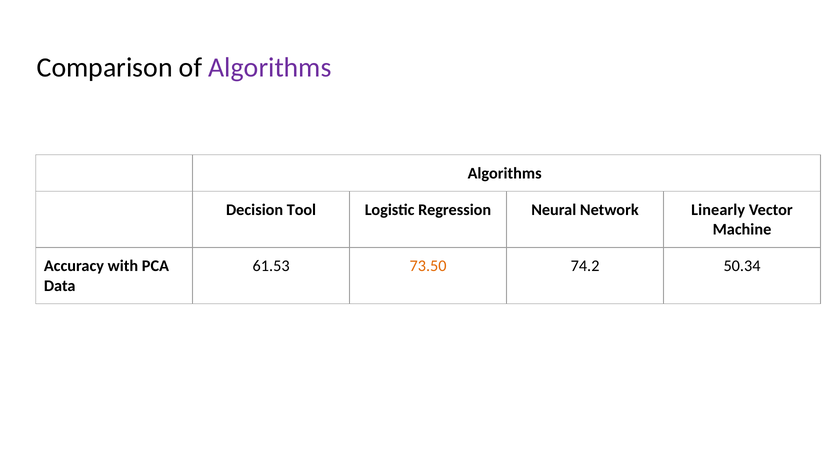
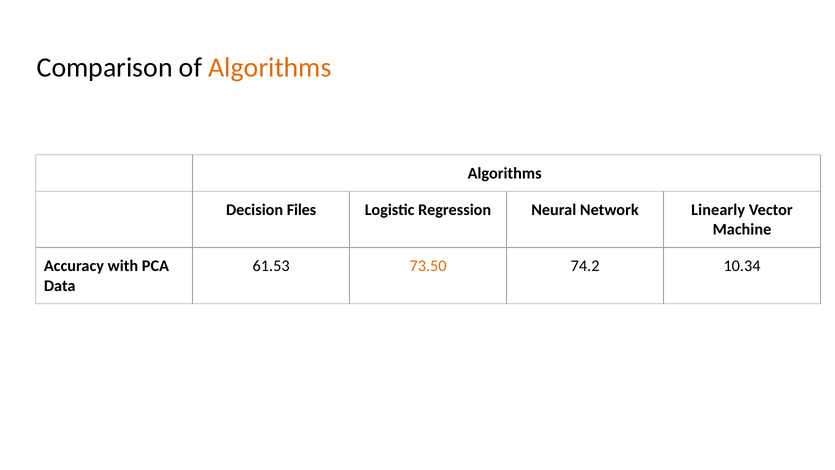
Algorithms at (270, 68) colour: purple -> orange
Tool: Tool -> Files
50.34: 50.34 -> 10.34
